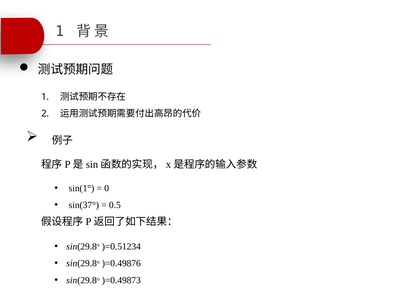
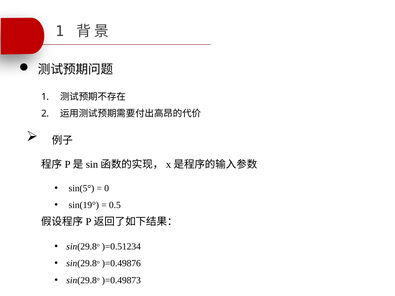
sin(1°: sin(1° -> sin(5°
sin(37°: sin(37° -> sin(19°
